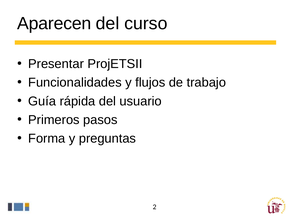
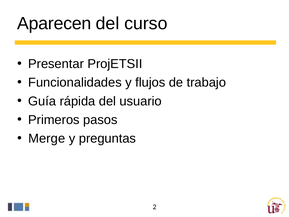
Forma: Forma -> Merge
